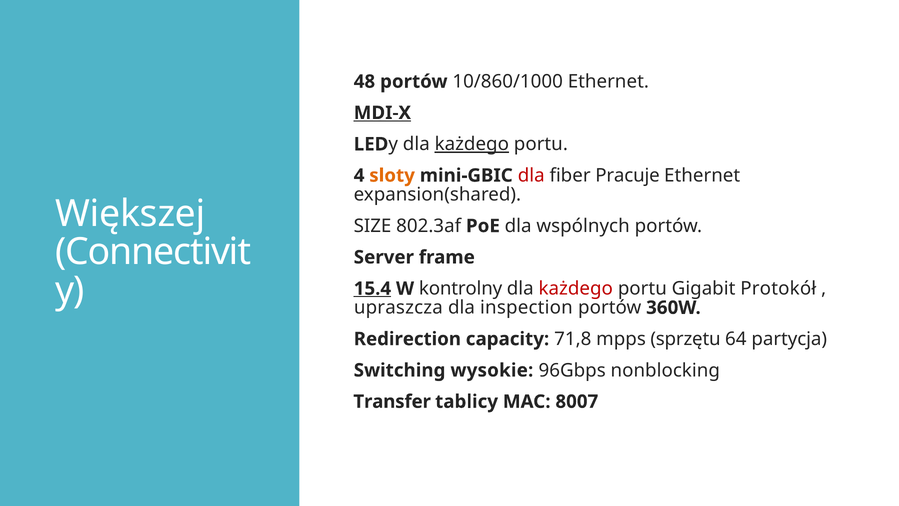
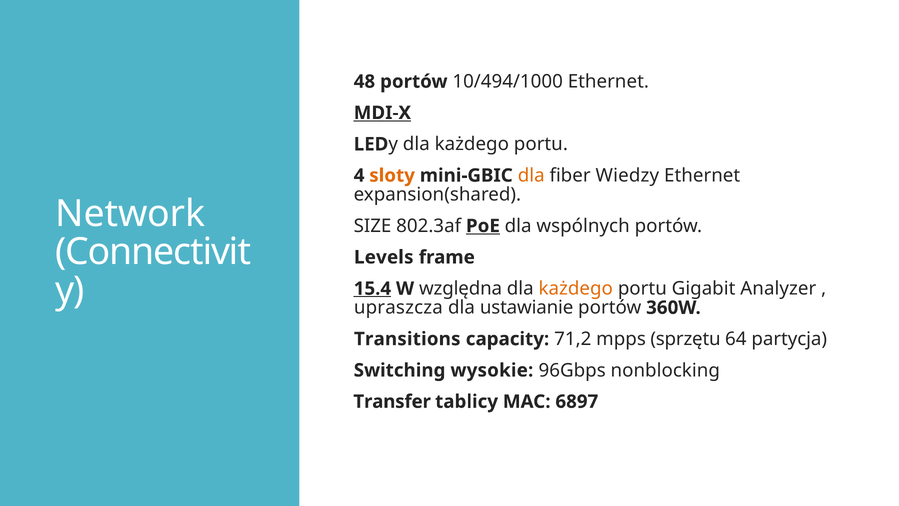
10/860/1000: 10/860/1000 -> 10/494/1000
każdego at (472, 144) underline: present -> none
dla at (531, 175) colour: red -> orange
Pracuje: Pracuje -> Wiedzy
Większej: Większej -> Network
PoE underline: none -> present
Server: Server -> Levels
kontrolny: kontrolny -> względna
każdego at (576, 288) colour: red -> orange
Protokół: Protokół -> Analyzer
inspection: inspection -> ustawianie
Redirection: Redirection -> Transitions
71,8: 71,8 -> 71,2
8007: 8007 -> 6897
